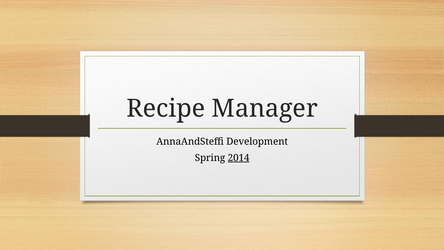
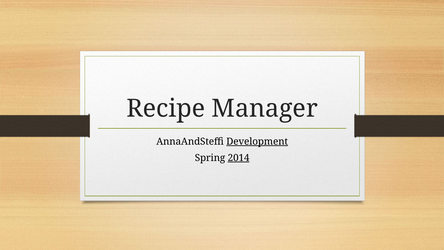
Development underline: none -> present
